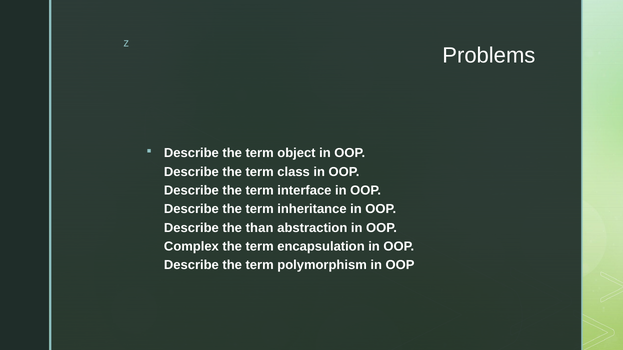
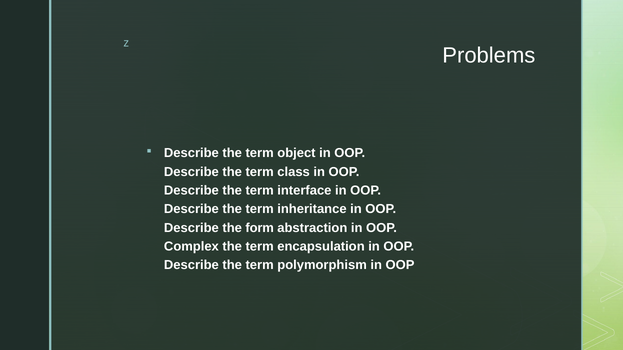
than: than -> form
